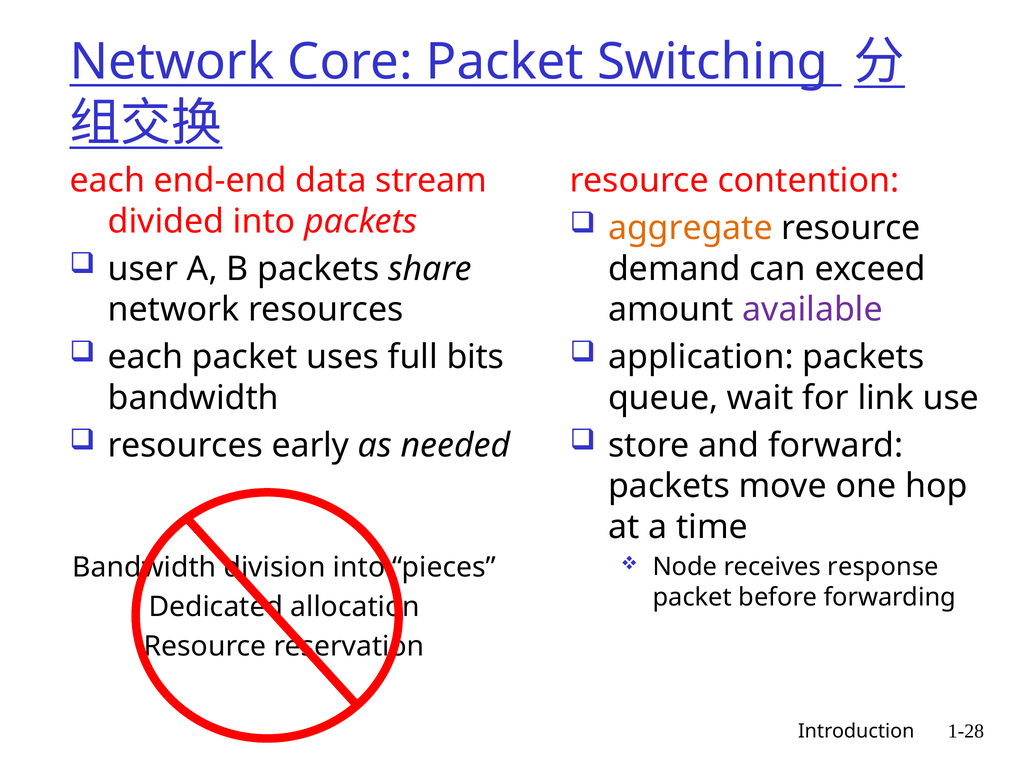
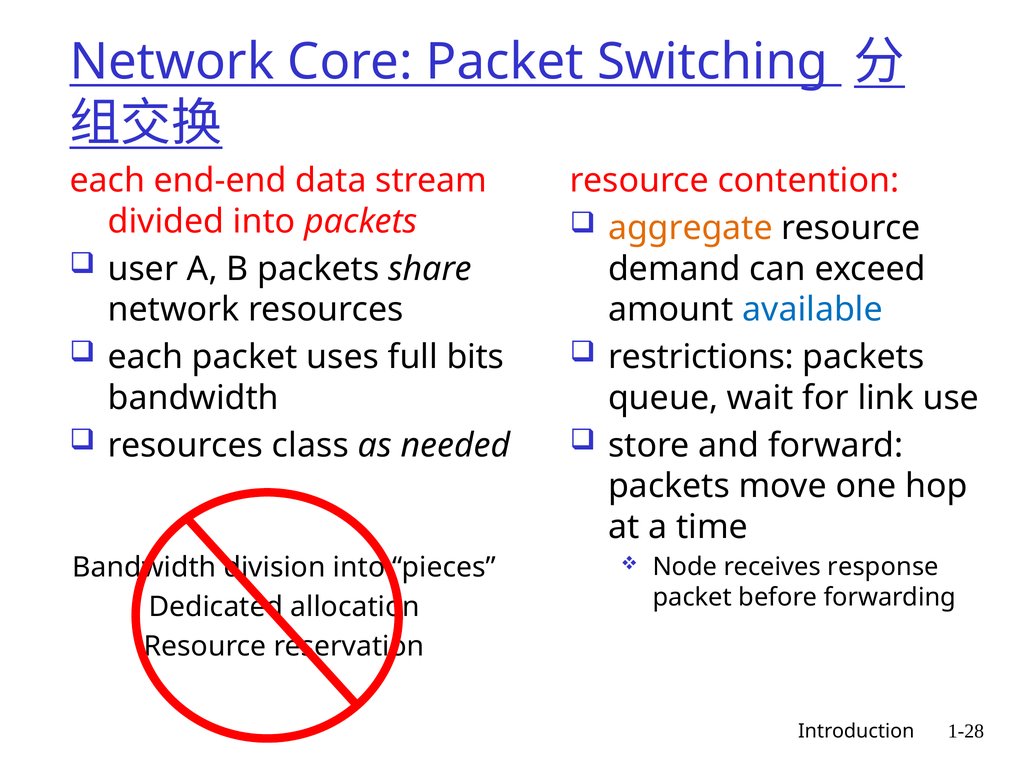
available colour: purple -> blue
application: application -> restrictions
early: early -> class
